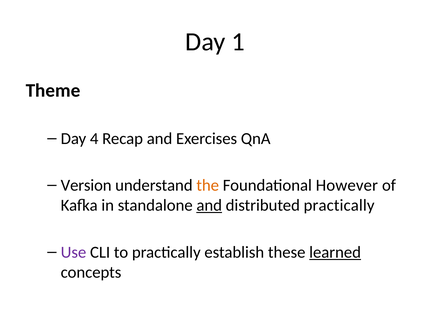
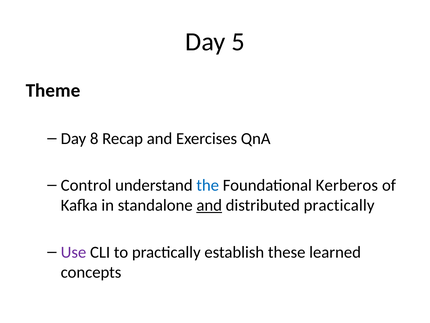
1: 1 -> 5
4: 4 -> 8
Version: Version -> Control
the colour: orange -> blue
However: However -> Kerberos
learned underline: present -> none
